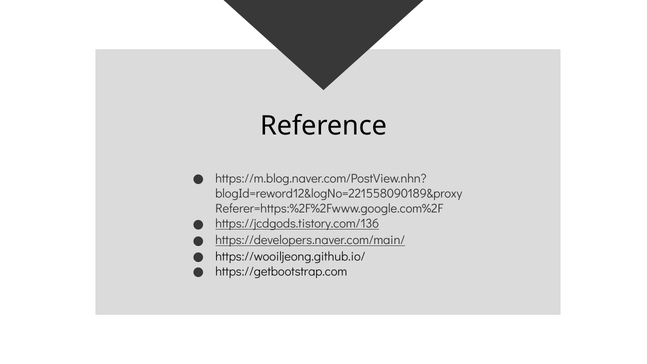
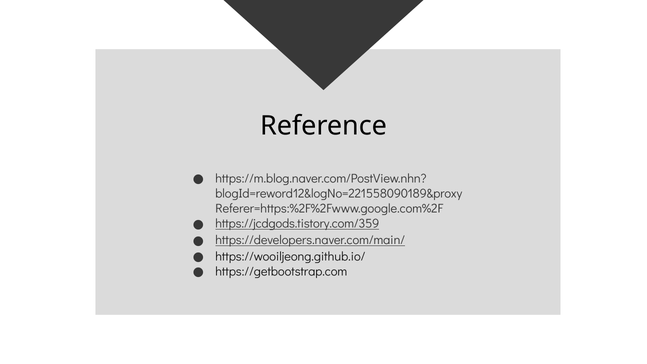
https://jcdgods.tistory.com/136: https://jcdgods.tistory.com/136 -> https://jcdgods.tistory.com/359
